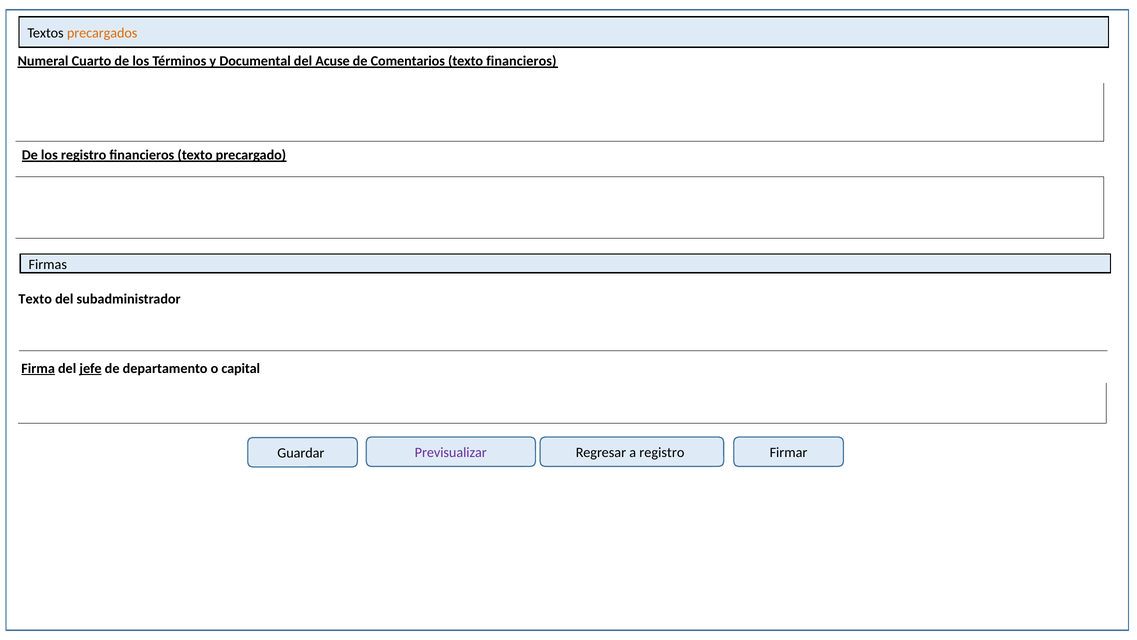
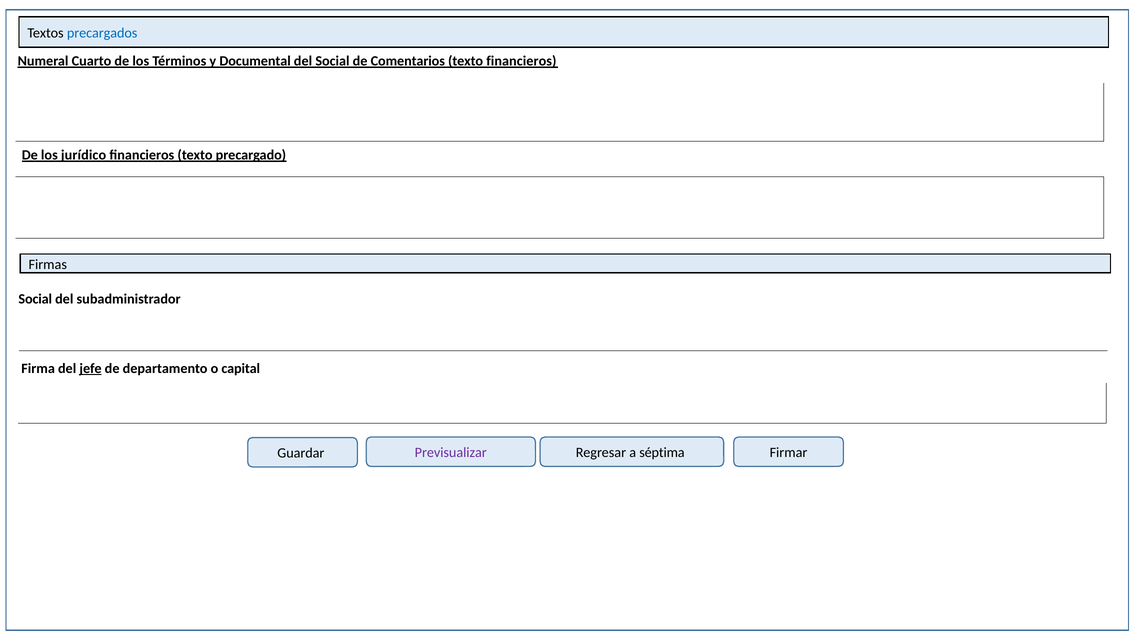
precargados colour: orange -> blue
del Acuse: Acuse -> Social
los registro: registro -> jurídico
Texto at (35, 299): Texto -> Social
Firma underline: present -> none
a registro: registro -> séptima
